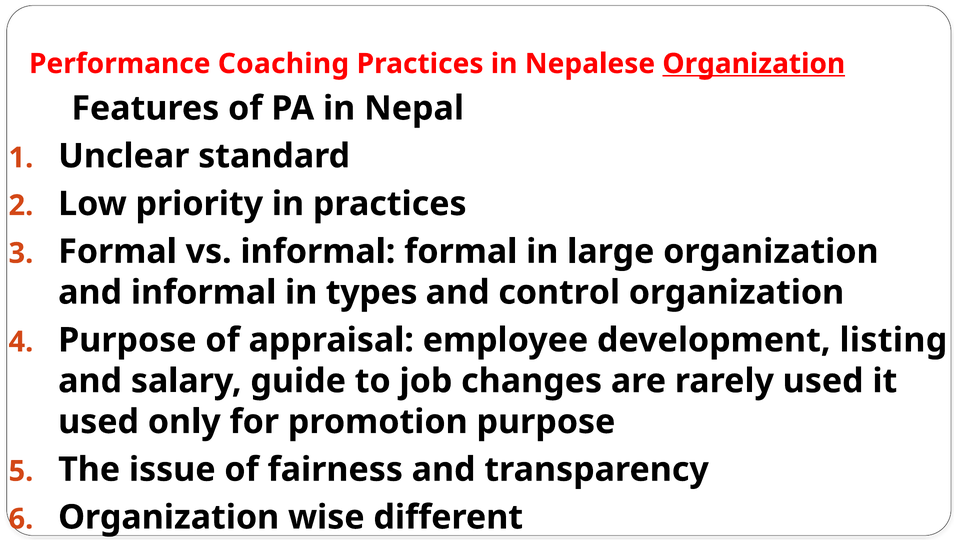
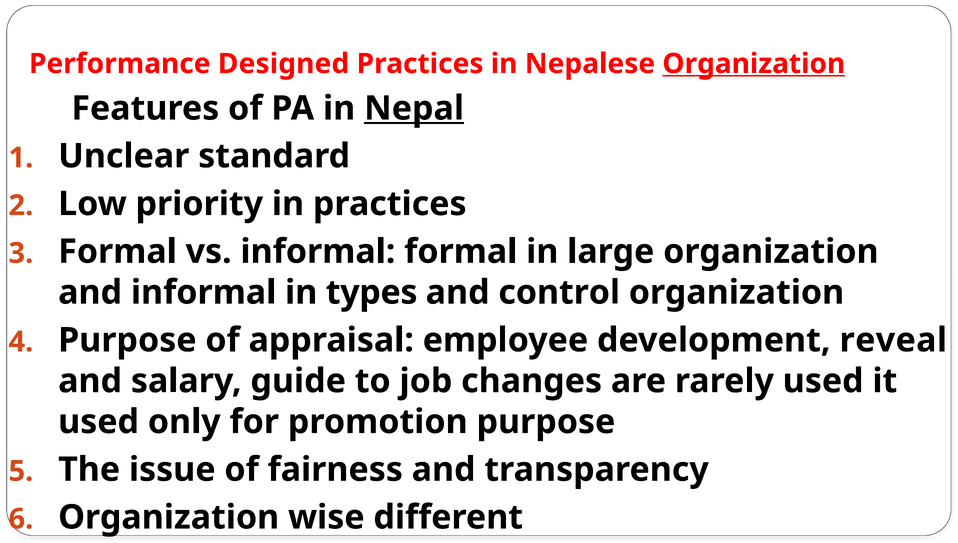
Coaching: Coaching -> Designed
Nepal underline: none -> present
listing: listing -> reveal
